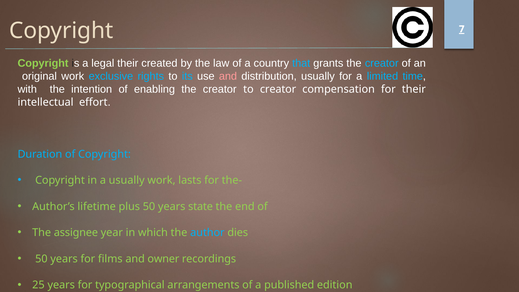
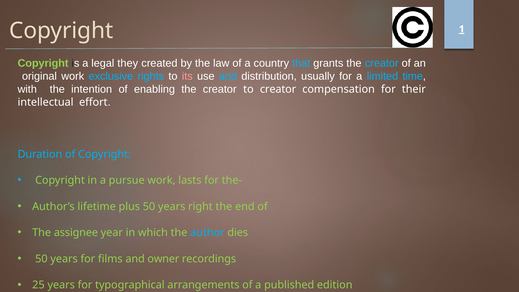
7: 7 -> 1
legal their: their -> they
its colour: light blue -> pink
and at (228, 76) colour: pink -> light blue
a usually: usually -> pursue
state: state -> right
